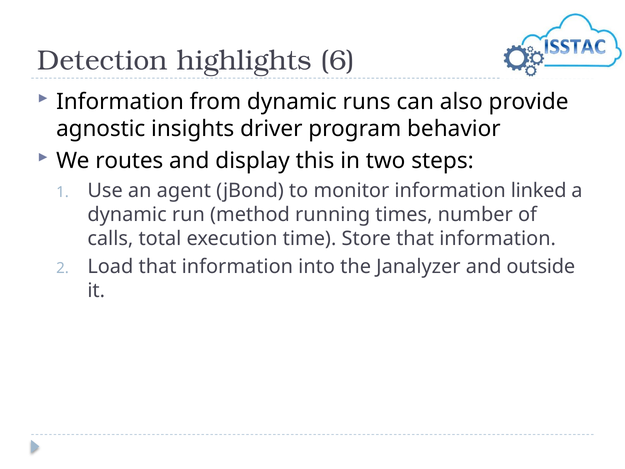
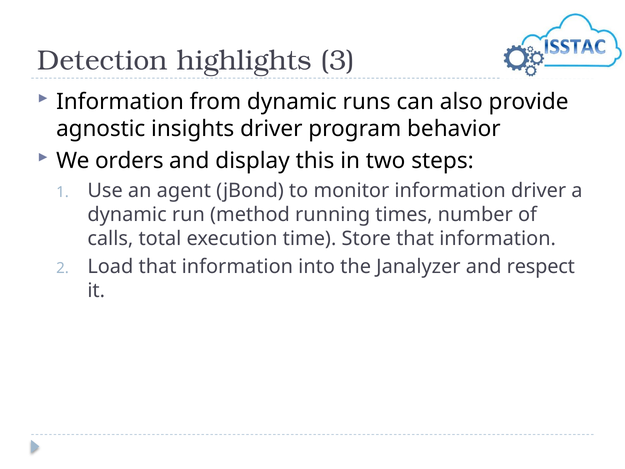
6: 6 -> 3
routes: routes -> orders
information linked: linked -> driver
outside: outside -> respect
